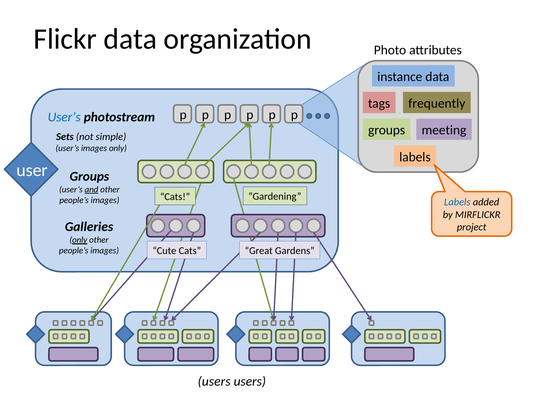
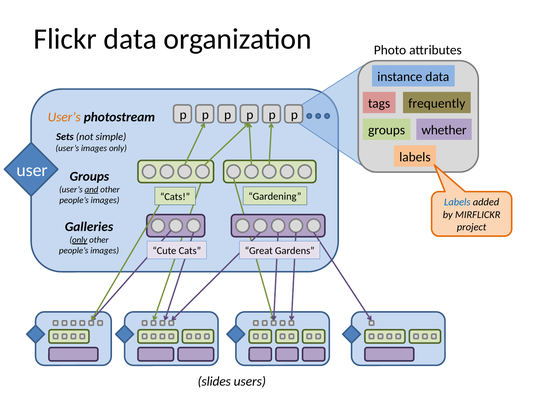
User’s at (64, 117) colour: blue -> orange
meeting: meeting -> whether
users at (214, 381): users -> slides
